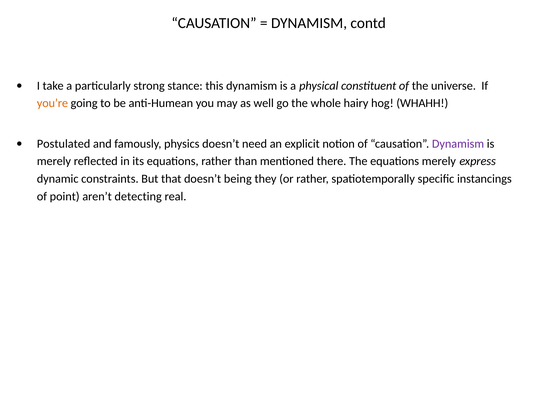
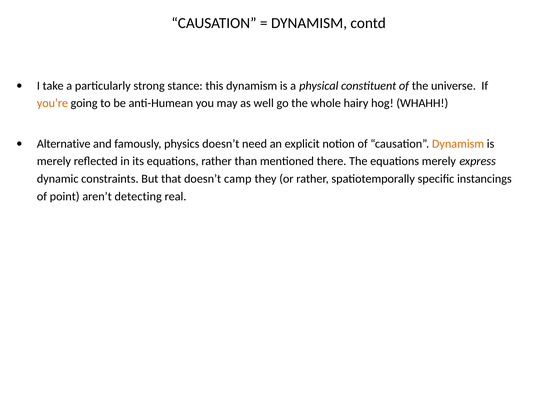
Postulated: Postulated -> Alternative
Dynamism at (458, 144) colour: purple -> orange
being: being -> camp
